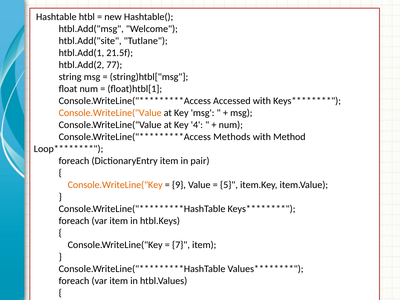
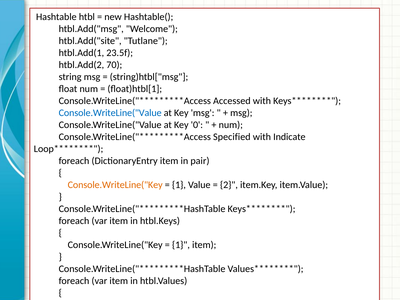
21.5f: 21.5f -> 23.5f
77: 77 -> 70
Console.WriteLine("Value at (110, 113) colour: orange -> blue
Key 4: 4 -> 0
Methods: Methods -> Specified
Method: Method -> Indicate
9 at (179, 185): 9 -> 1
5: 5 -> 2
7 at (181, 245): 7 -> 1
